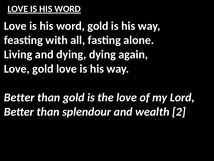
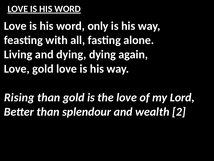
word gold: gold -> only
Better at (19, 97): Better -> Rising
